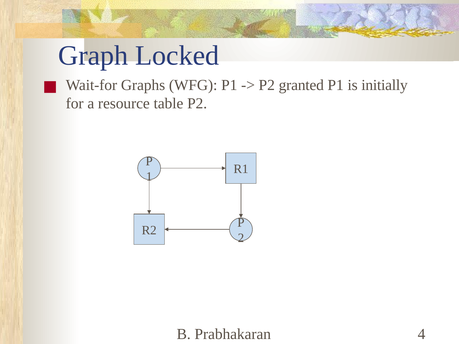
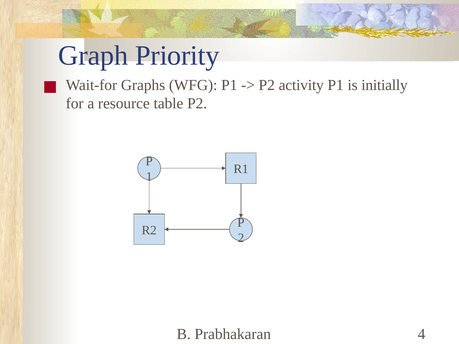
Locked: Locked -> Priority
granted: granted -> activity
